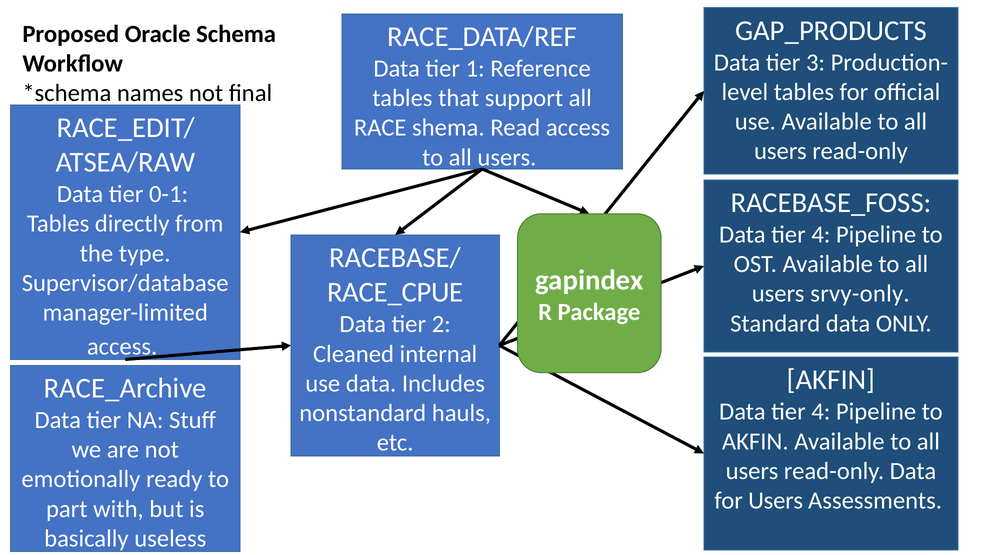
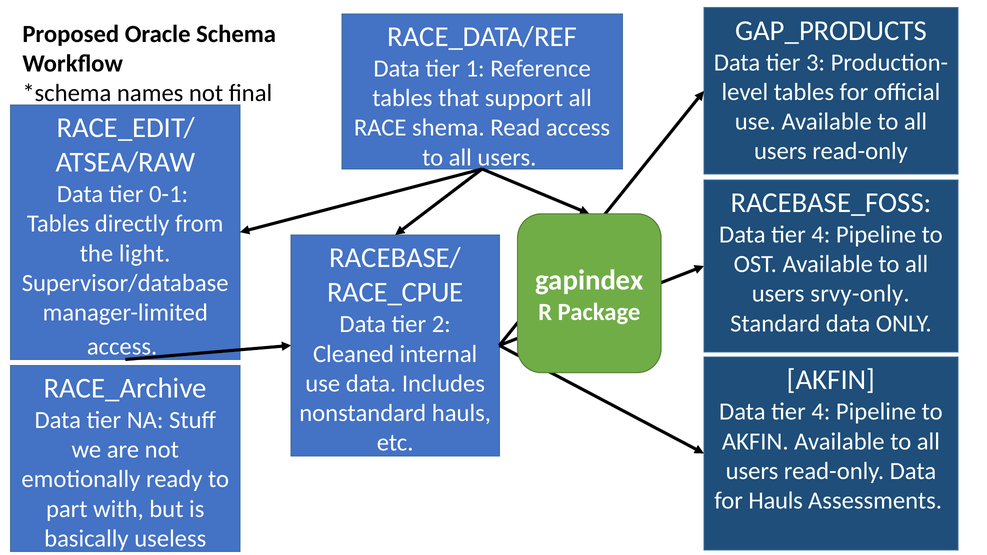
type: type -> light
for Users: Users -> Hauls
